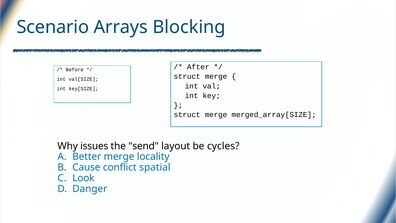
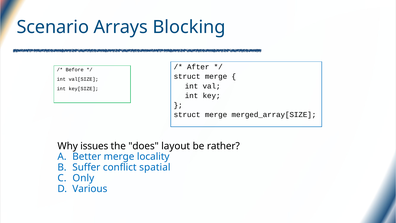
send: send -> does
cycles: cycles -> rather
Cause: Cause -> Suffer
Look: Look -> Only
Danger: Danger -> Various
